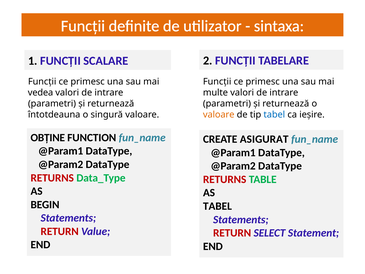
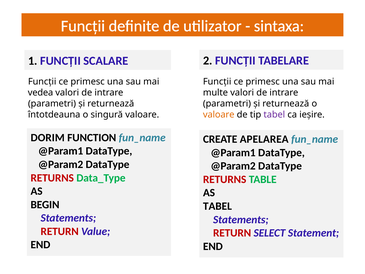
tabel at (274, 114) colour: blue -> purple
OBȚINE: OBȚINE -> DORIM
ASIGURAT: ASIGURAT -> APELAREA
